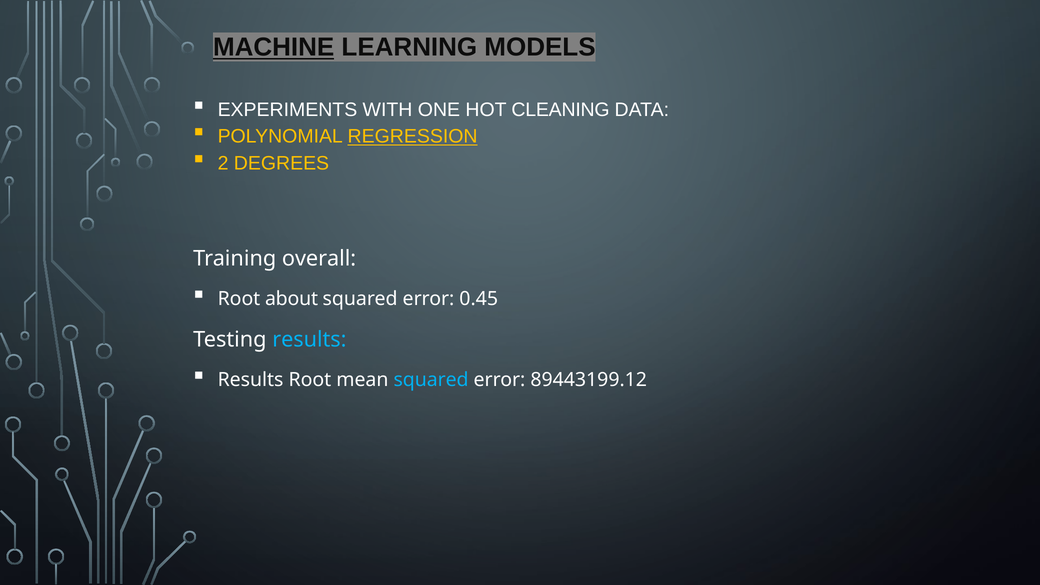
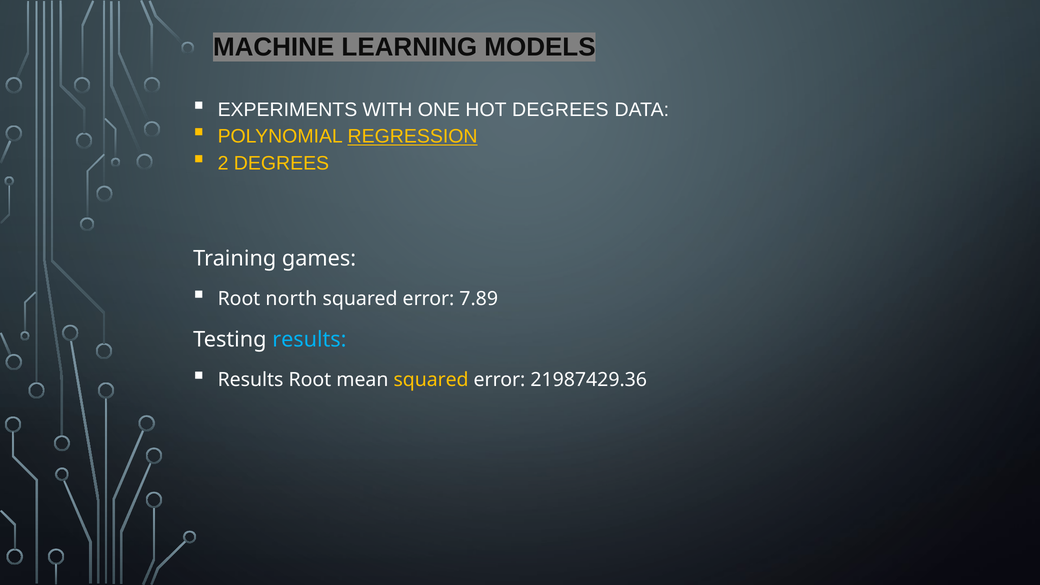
MACHINE underline: present -> none
HOT CLEANING: CLEANING -> DEGREES
overall: overall -> games
about: about -> north
0.45: 0.45 -> 7.89
squared at (431, 380) colour: light blue -> yellow
89443199.12: 89443199.12 -> 21987429.36
